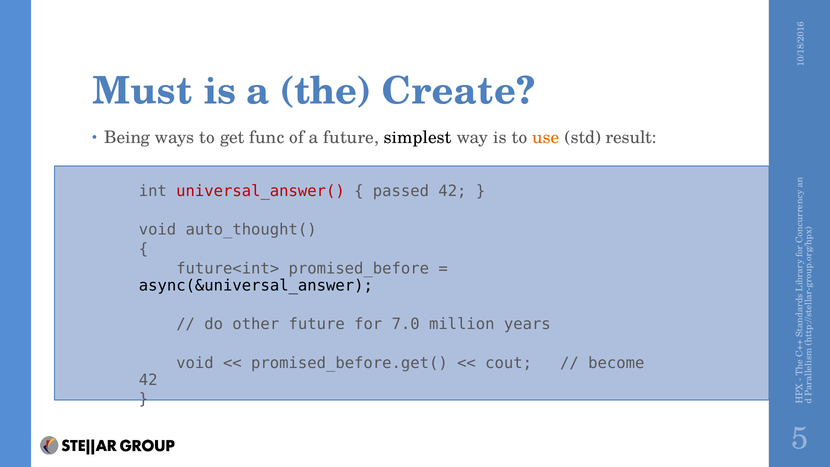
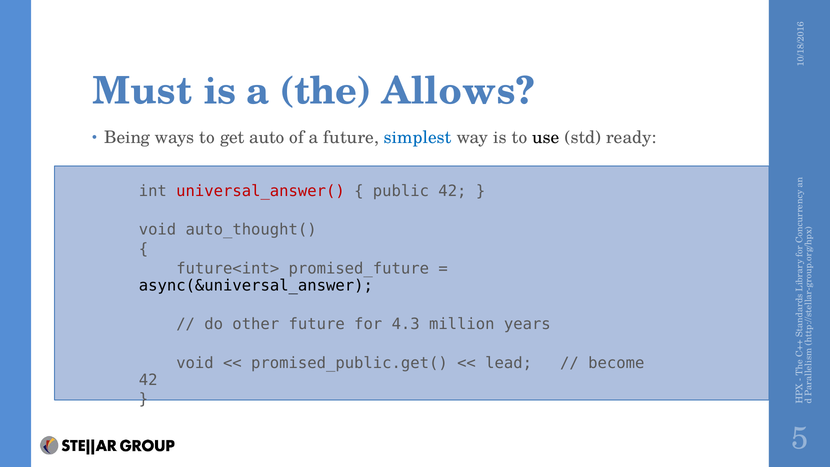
Create: Create -> Allows
func: func -> auto
simplest colour: black -> blue
use colour: orange -> black
result: result -> ready
passed: passed -> public
promised_before: promised_before -> promised_future
7.0: 7.0 -> 4.3
promised_before.get(: promised_before.get( -> promised_public.get(
cout: cout -> lead
